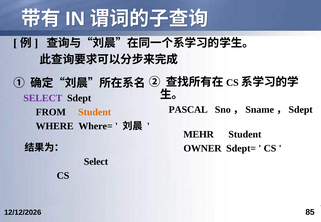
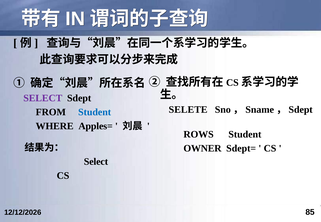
PASCAL: PASCAL -> SELETE
Student at (95, 112) colour: orange -> blue
Where=: Where= -> Apples=
MEHR: MEHR -> ROWS
